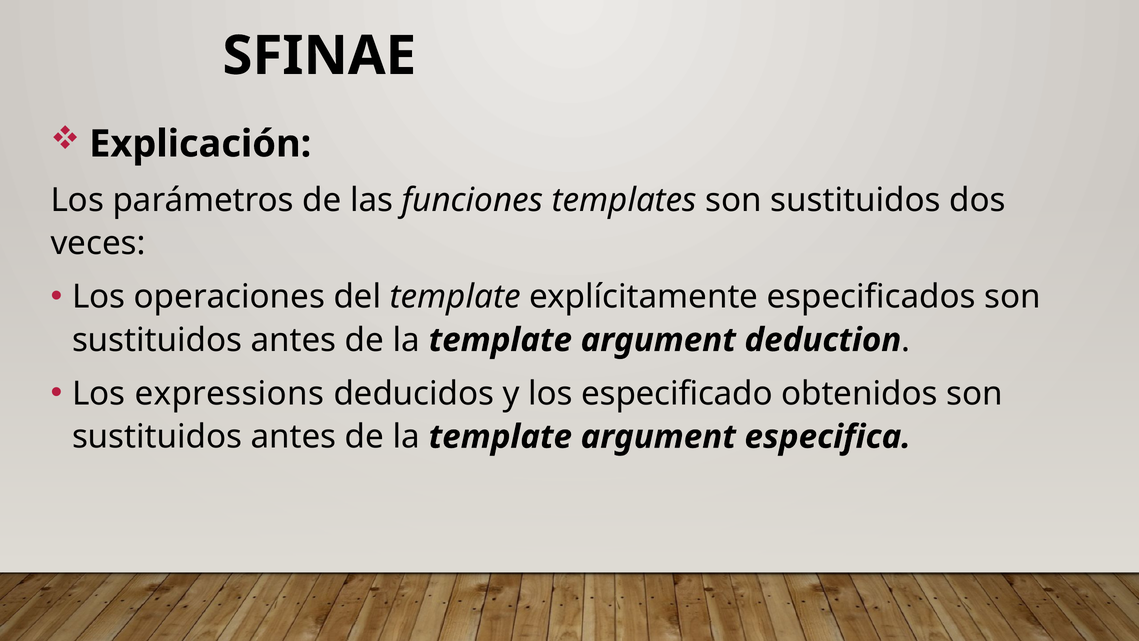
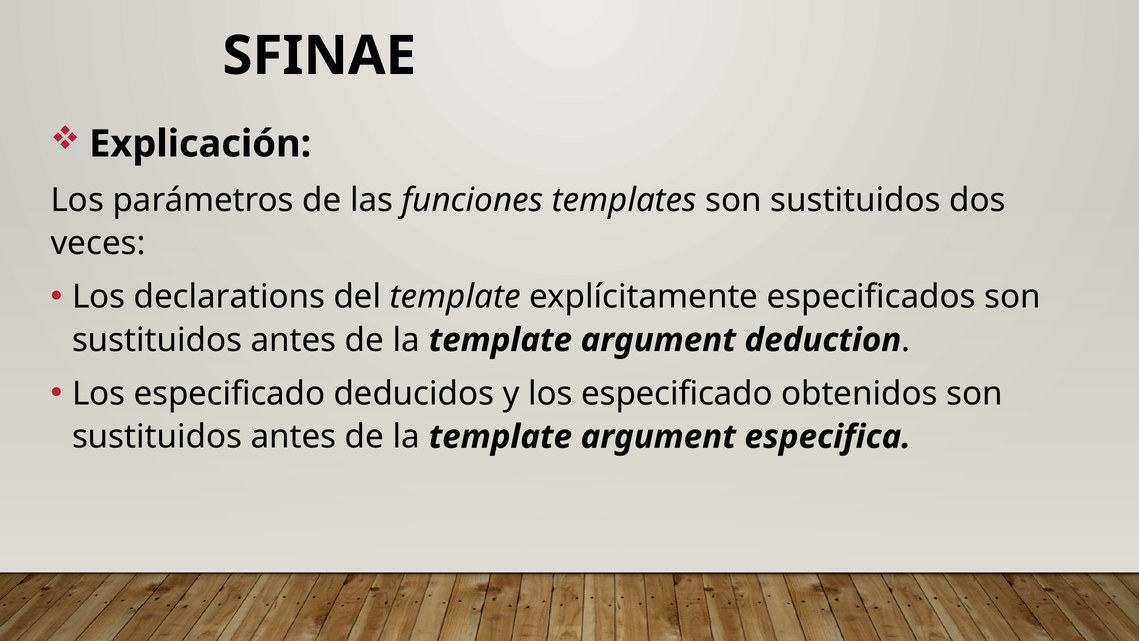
operaciones: operaciones -> declarations
expressions at (229, 394): expressions -> especificado
